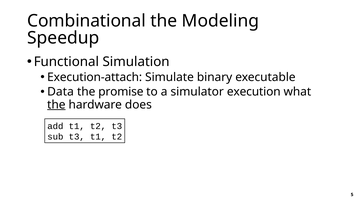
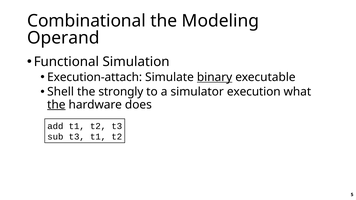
Speedup: Speedup -> Operand
binary underline: none -> present
Data: Data -> Shell
promise: promise -> strongly
